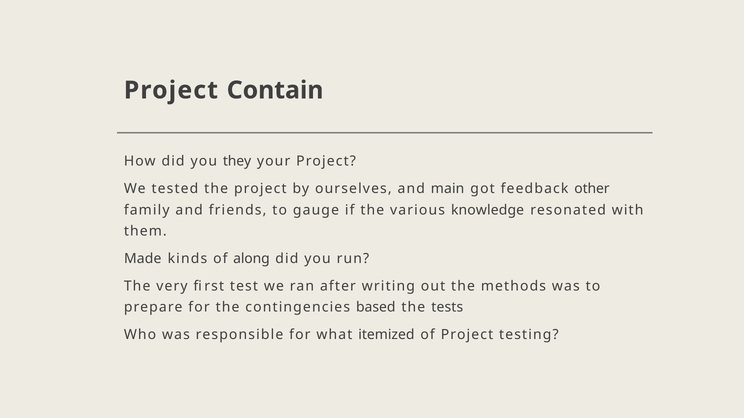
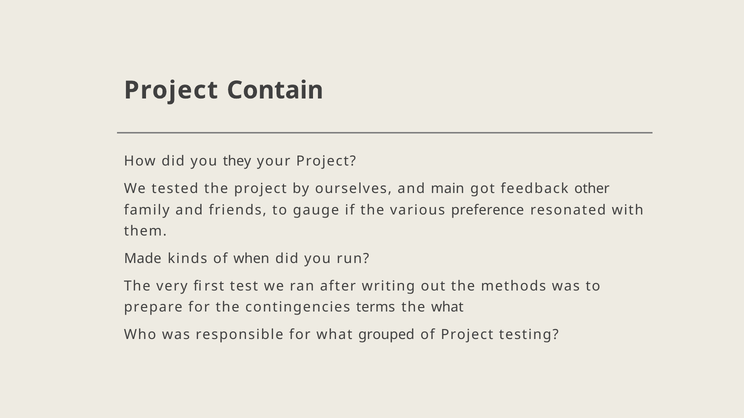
knowledge: knowledge -> preference
along: along -> when
based: based -> terms
the tests: tests -> what
itemized: itemized -> grouped
